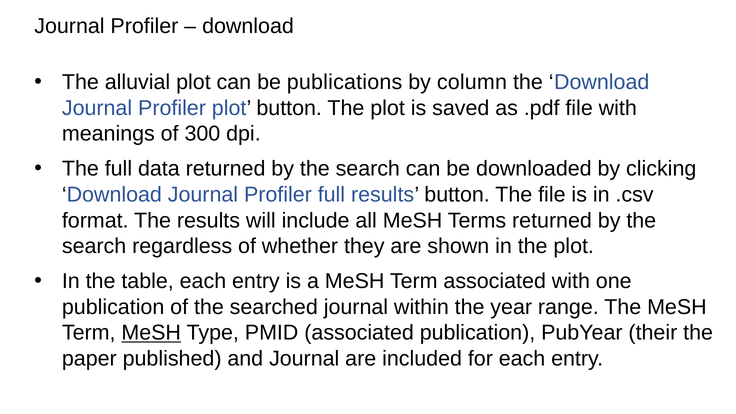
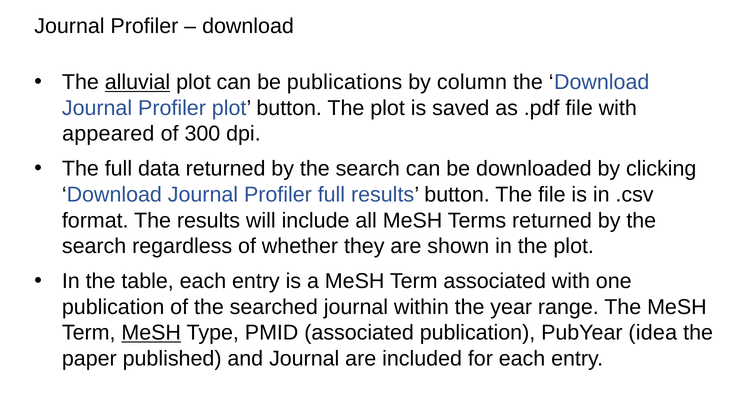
alluvial underline: none -> present
meanings: meanings -> appeared
their: their -> idea
